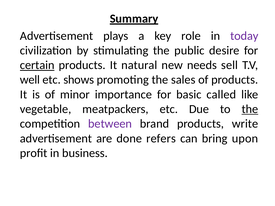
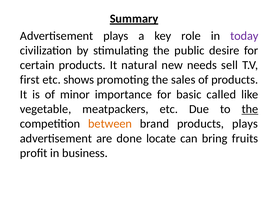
certain underline: present -> none
well: well -> first
between colour: purple -> orange
products write: write -> plays
refers: refers -> locate
upon: upon -> fruits
